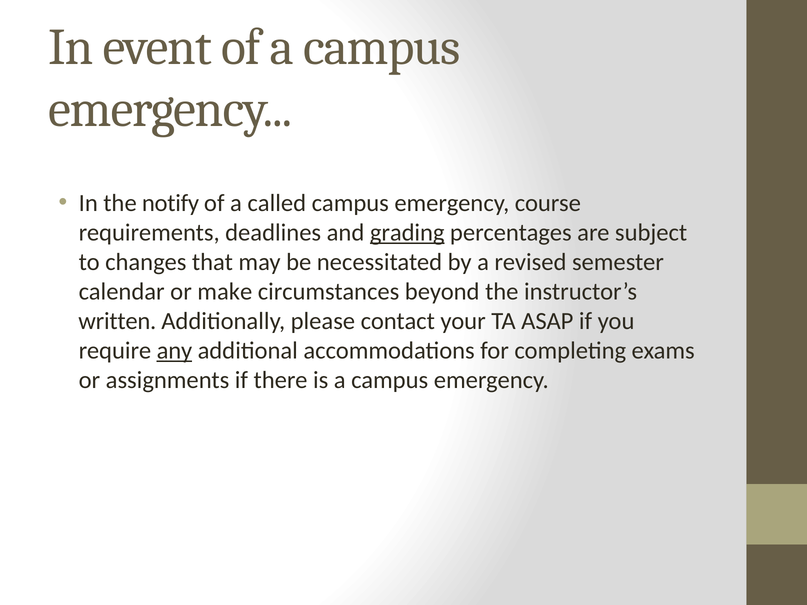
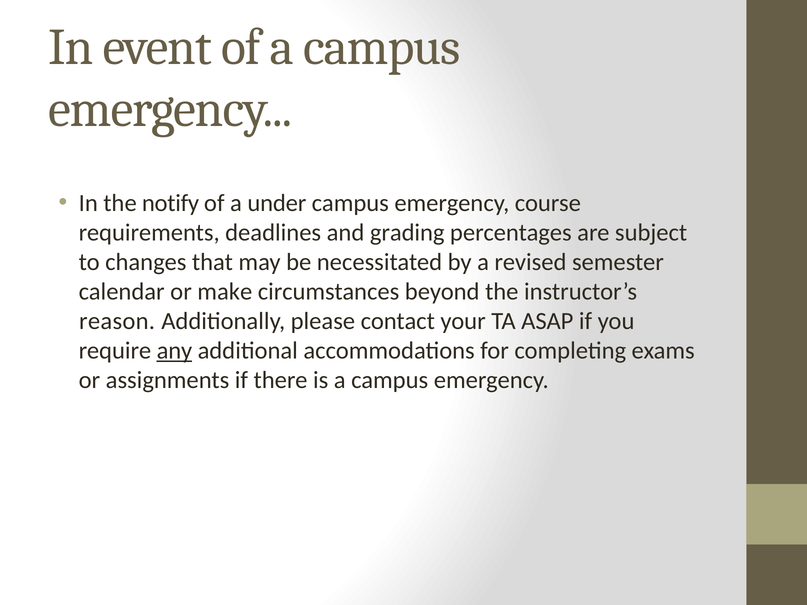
called: called -> under
grading underline: present -> none
written: written -> reason
